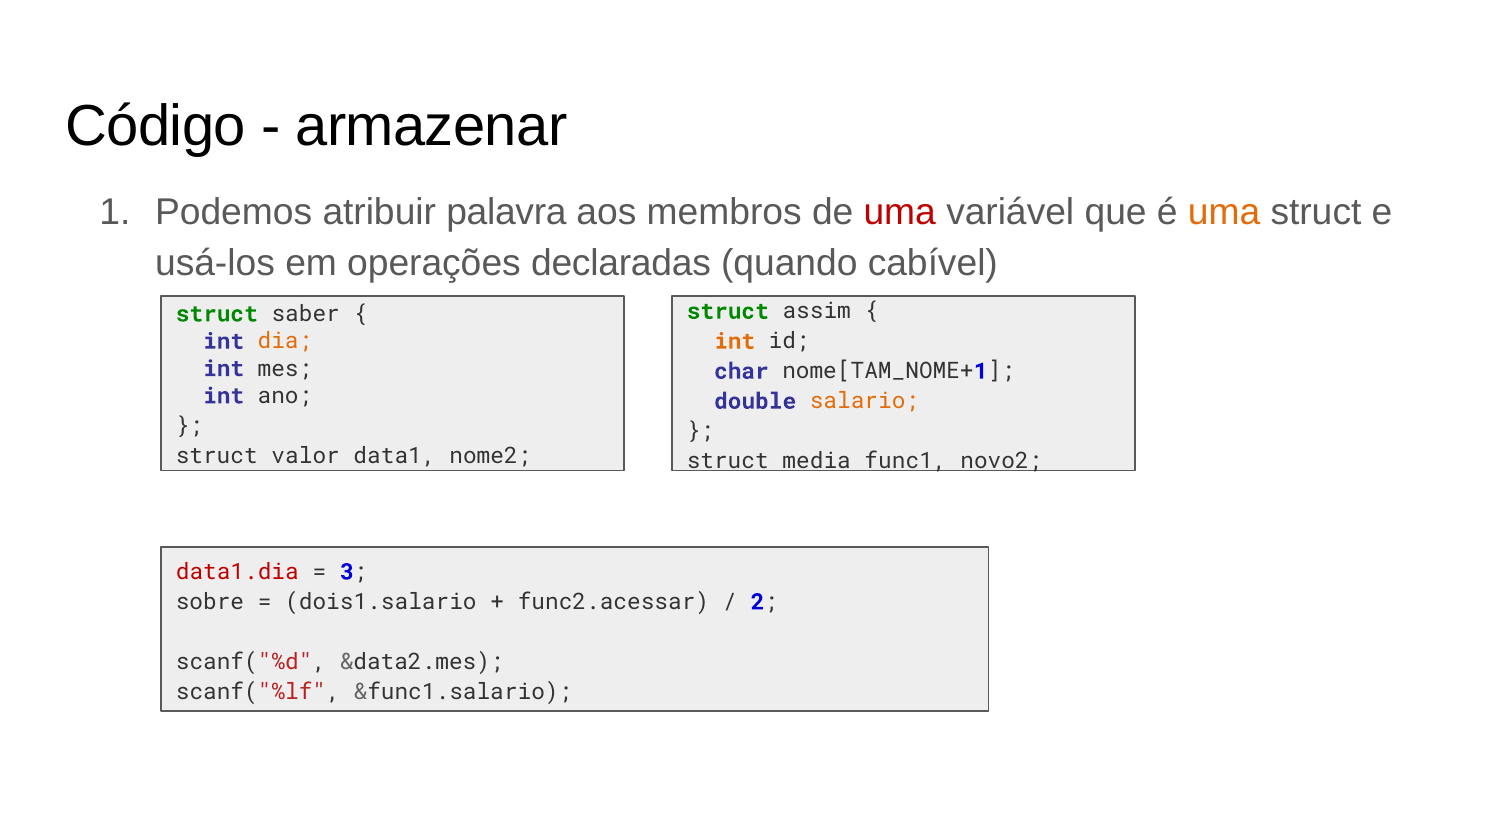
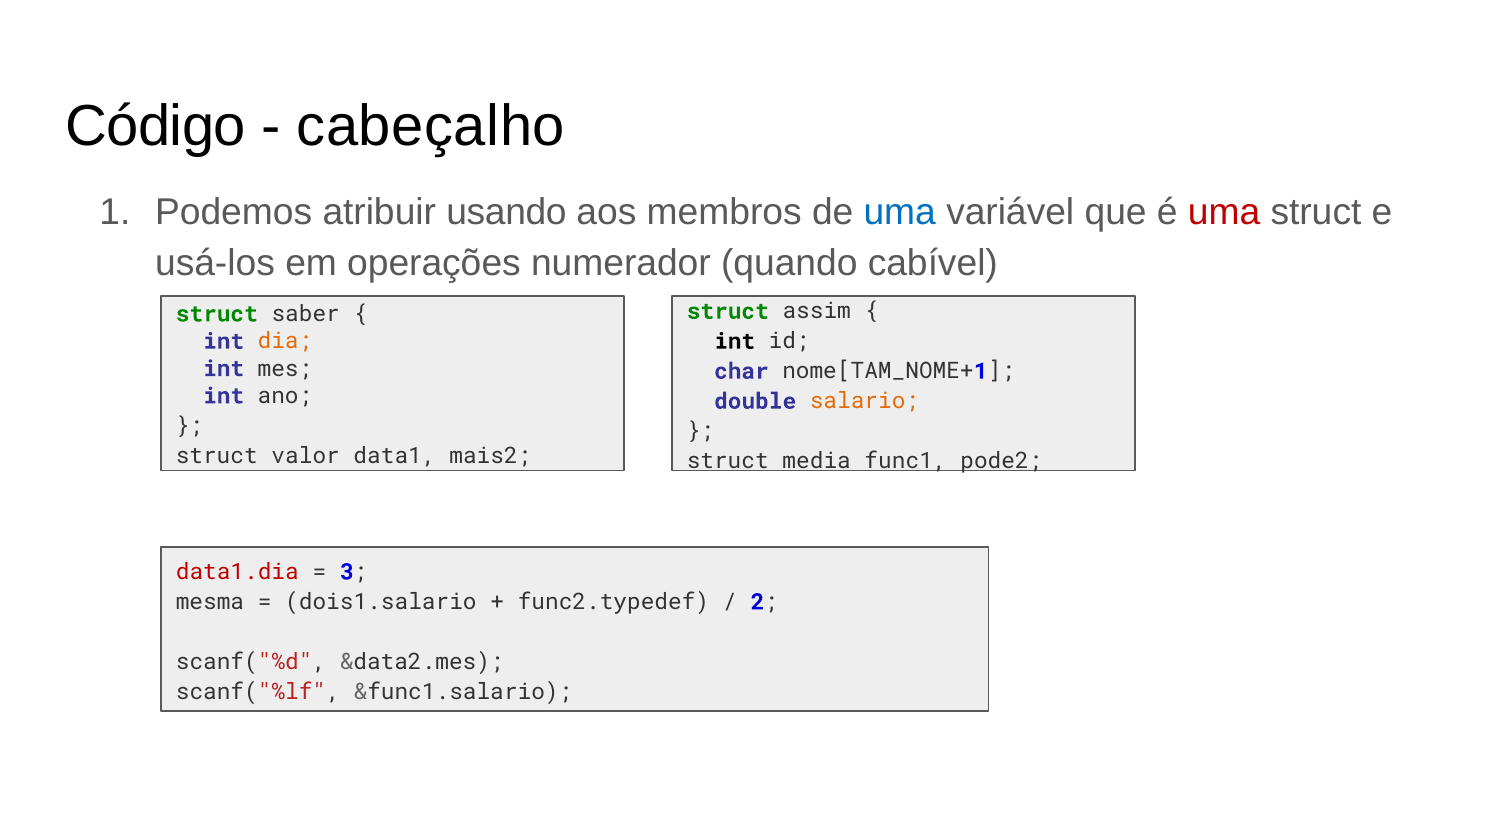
armazenar: armazenar -> cabeçalho
palavra: palavra -> usando
uma at (900, 212) colour: red -> blue
uma at (1224, 212) colour: orange -> red
declaradas: declaradas -> numerador
int at (735, 341) colour: orange -> black
nome2: nome2 -> mais2
novo2: novo2 -> pode2
sobre: sobre -> mesma
func2.acessar: func2.acessar -> func2.typedef
